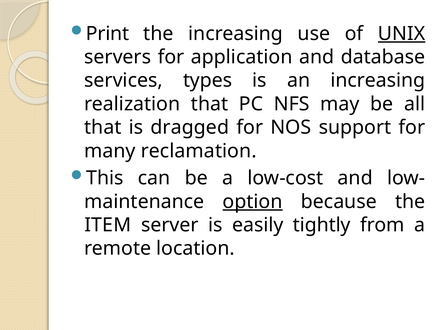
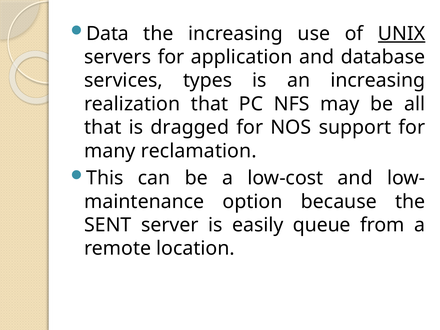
Print: Print -> Data
option underline: present -> none
ITEM: ITEM -> SENT
tightly: tightly -> queue
